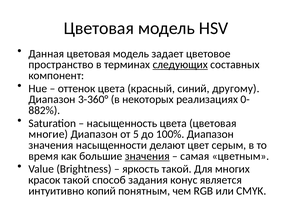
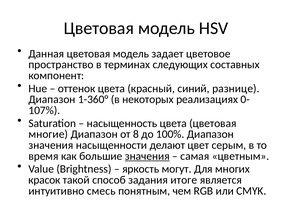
следующих underline: present -> none
другому: другому -> разнице
3-360°: 3-360° -> 1-360°
882%: 882% -> 107%
5: 5 -> 8
яркость такой: такой -> могут
конус: конус -> итоге
копий: копий -> смесь
